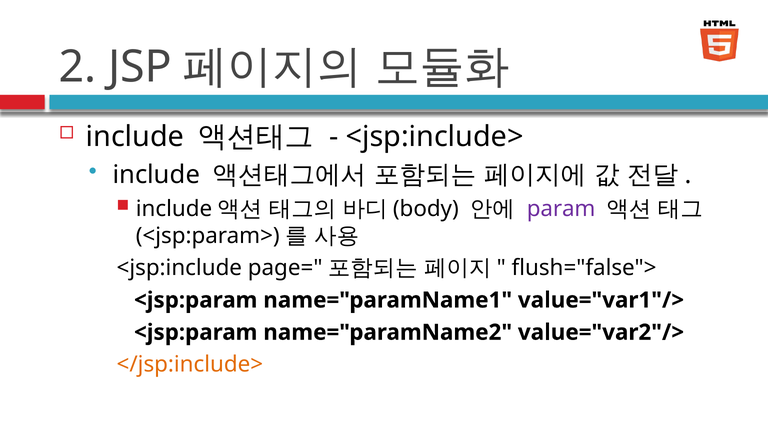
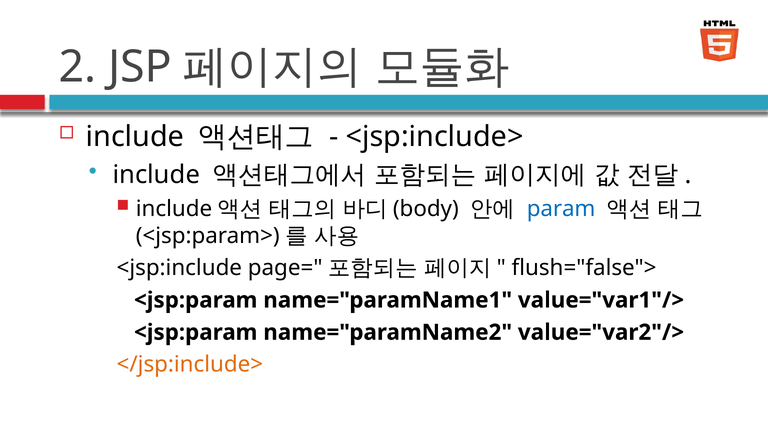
param colour: purple -> blue
